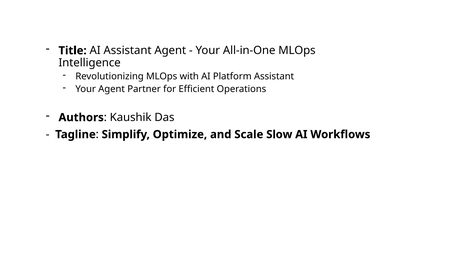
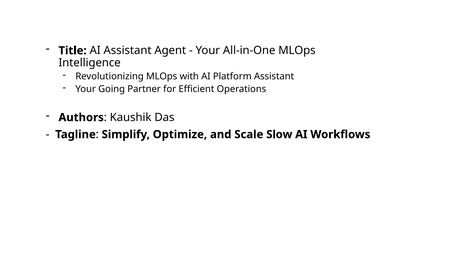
Your Agent: Agent -> Going
